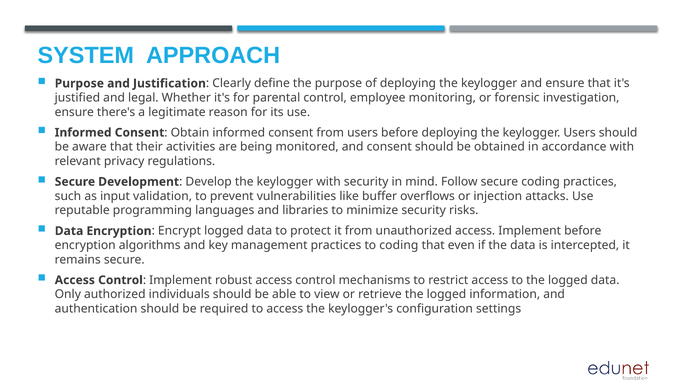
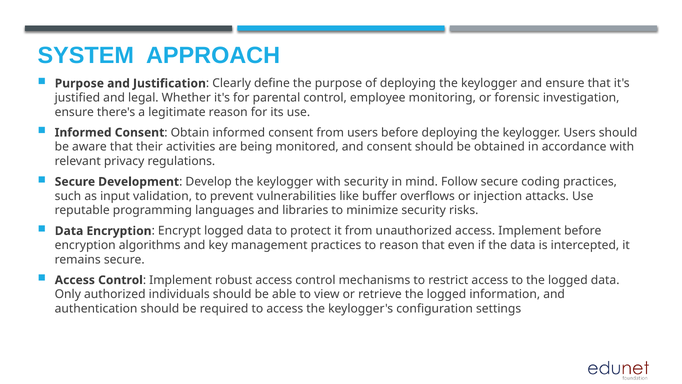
to coding: coding -> reason
